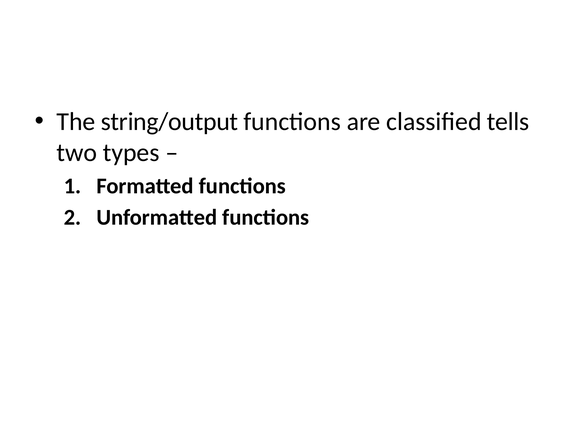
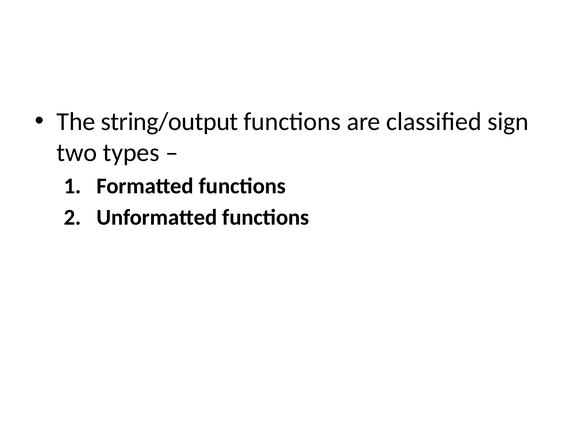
tells: tells -> sign
